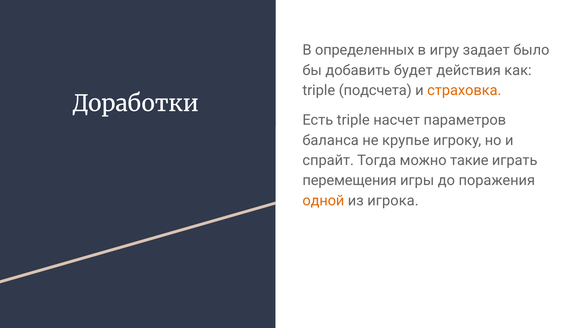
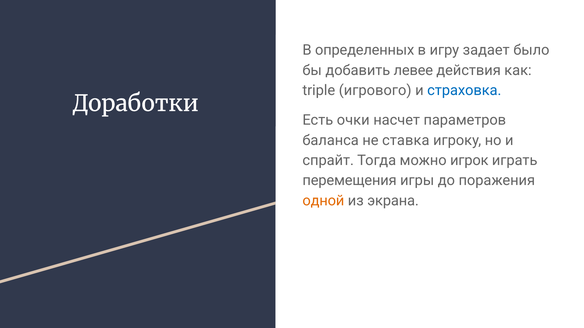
будет: будет -> левее
подсчета: подсчета -> игрового
страховка colour: orange -> blue
Есть triple: triple -> очки
крупье: крупье -> ставка
такие: такие -> игрок
игрока: игрока -> экрана
